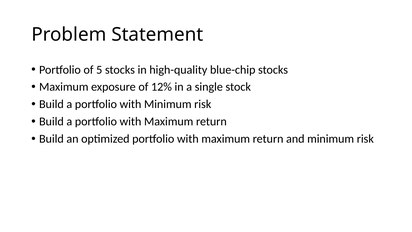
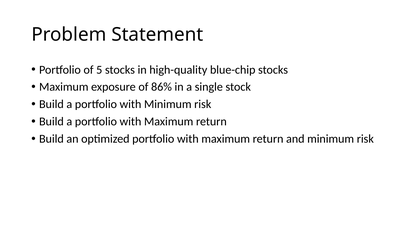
12%: 12% -> 86%
